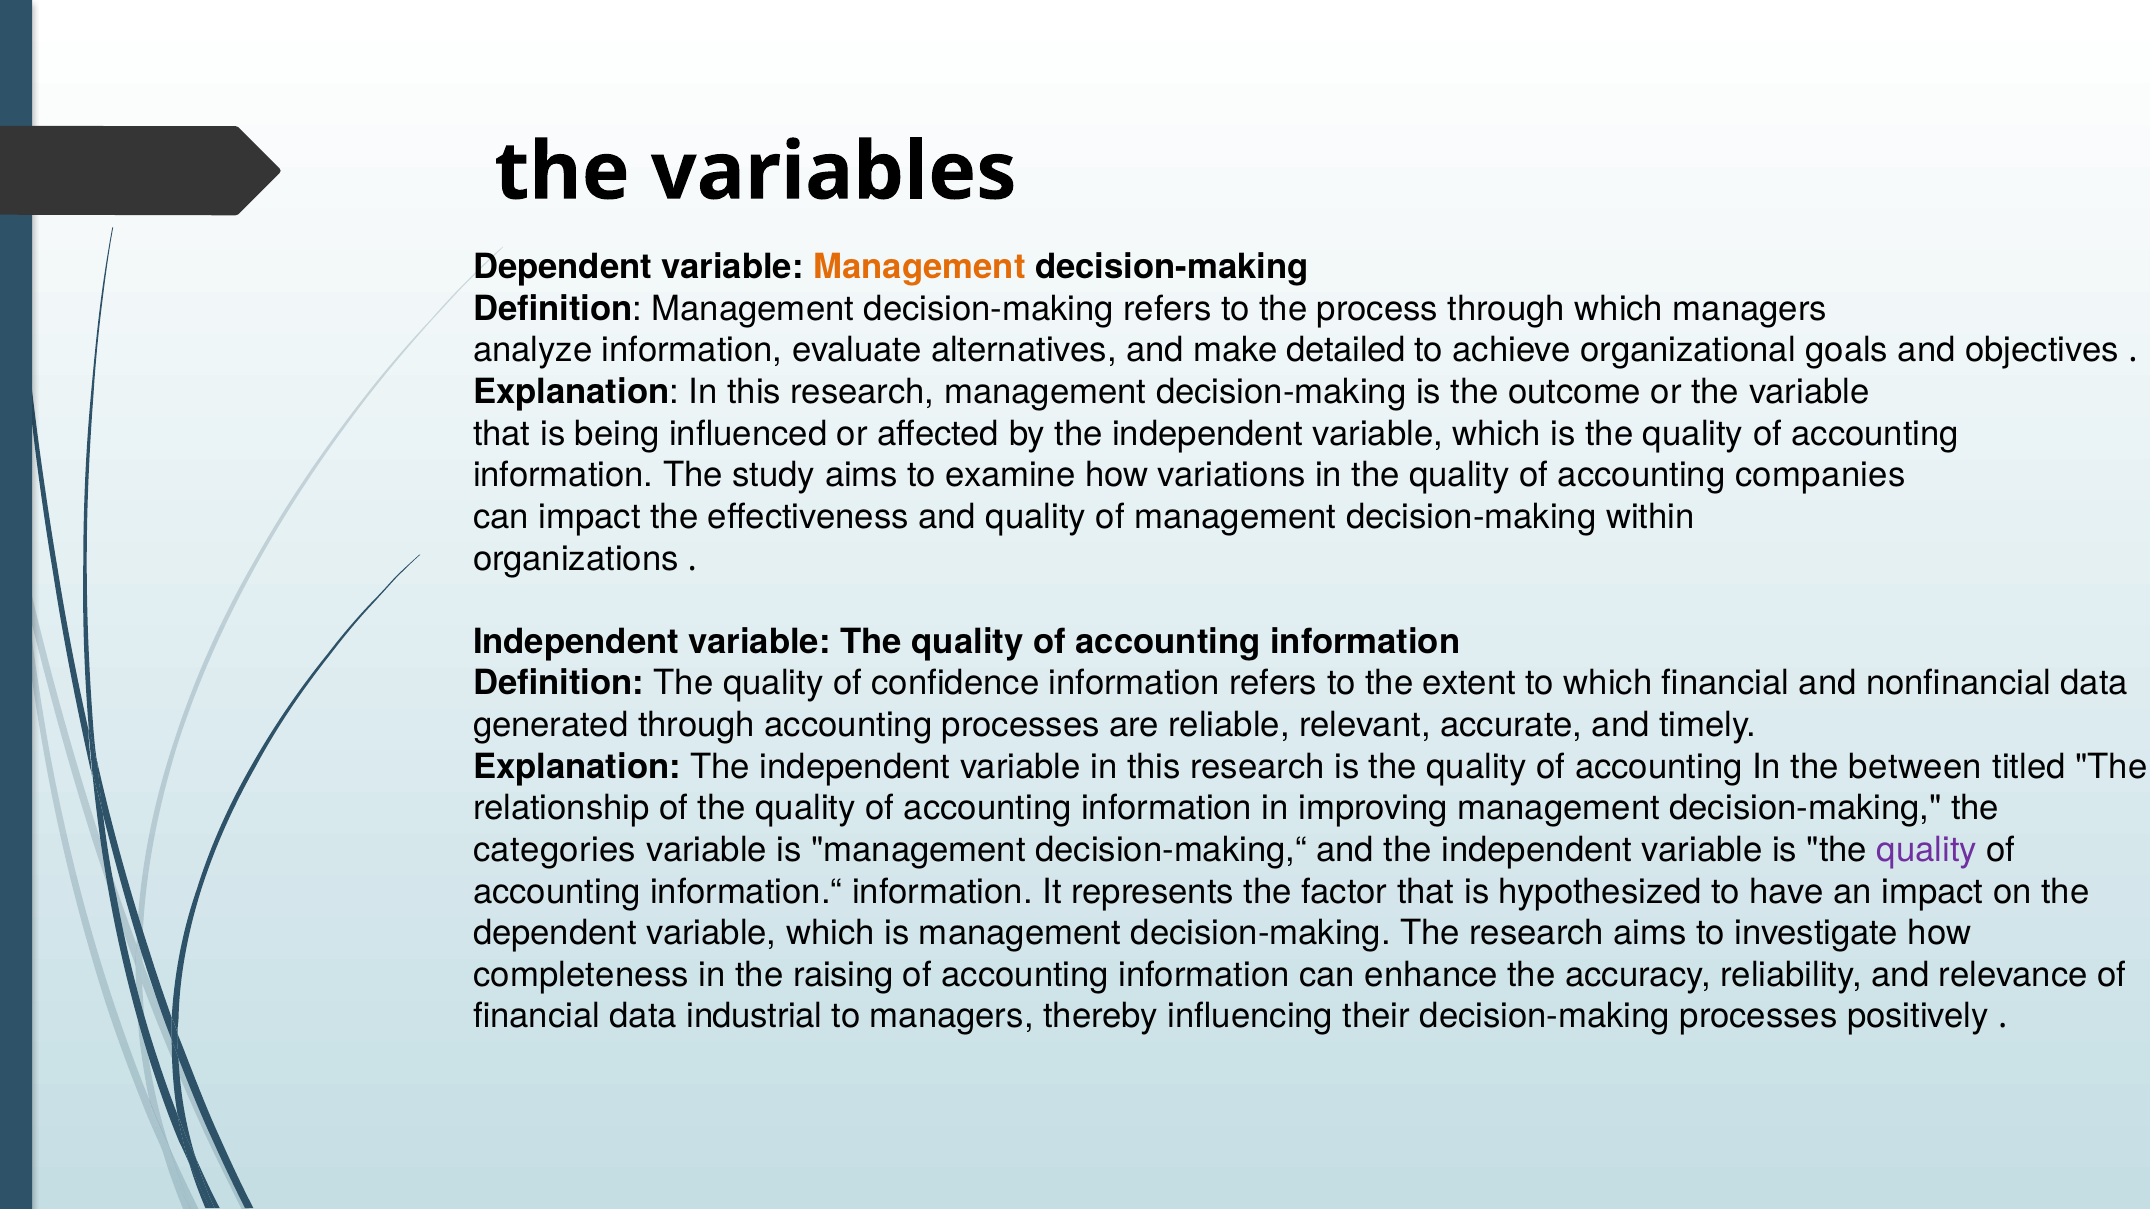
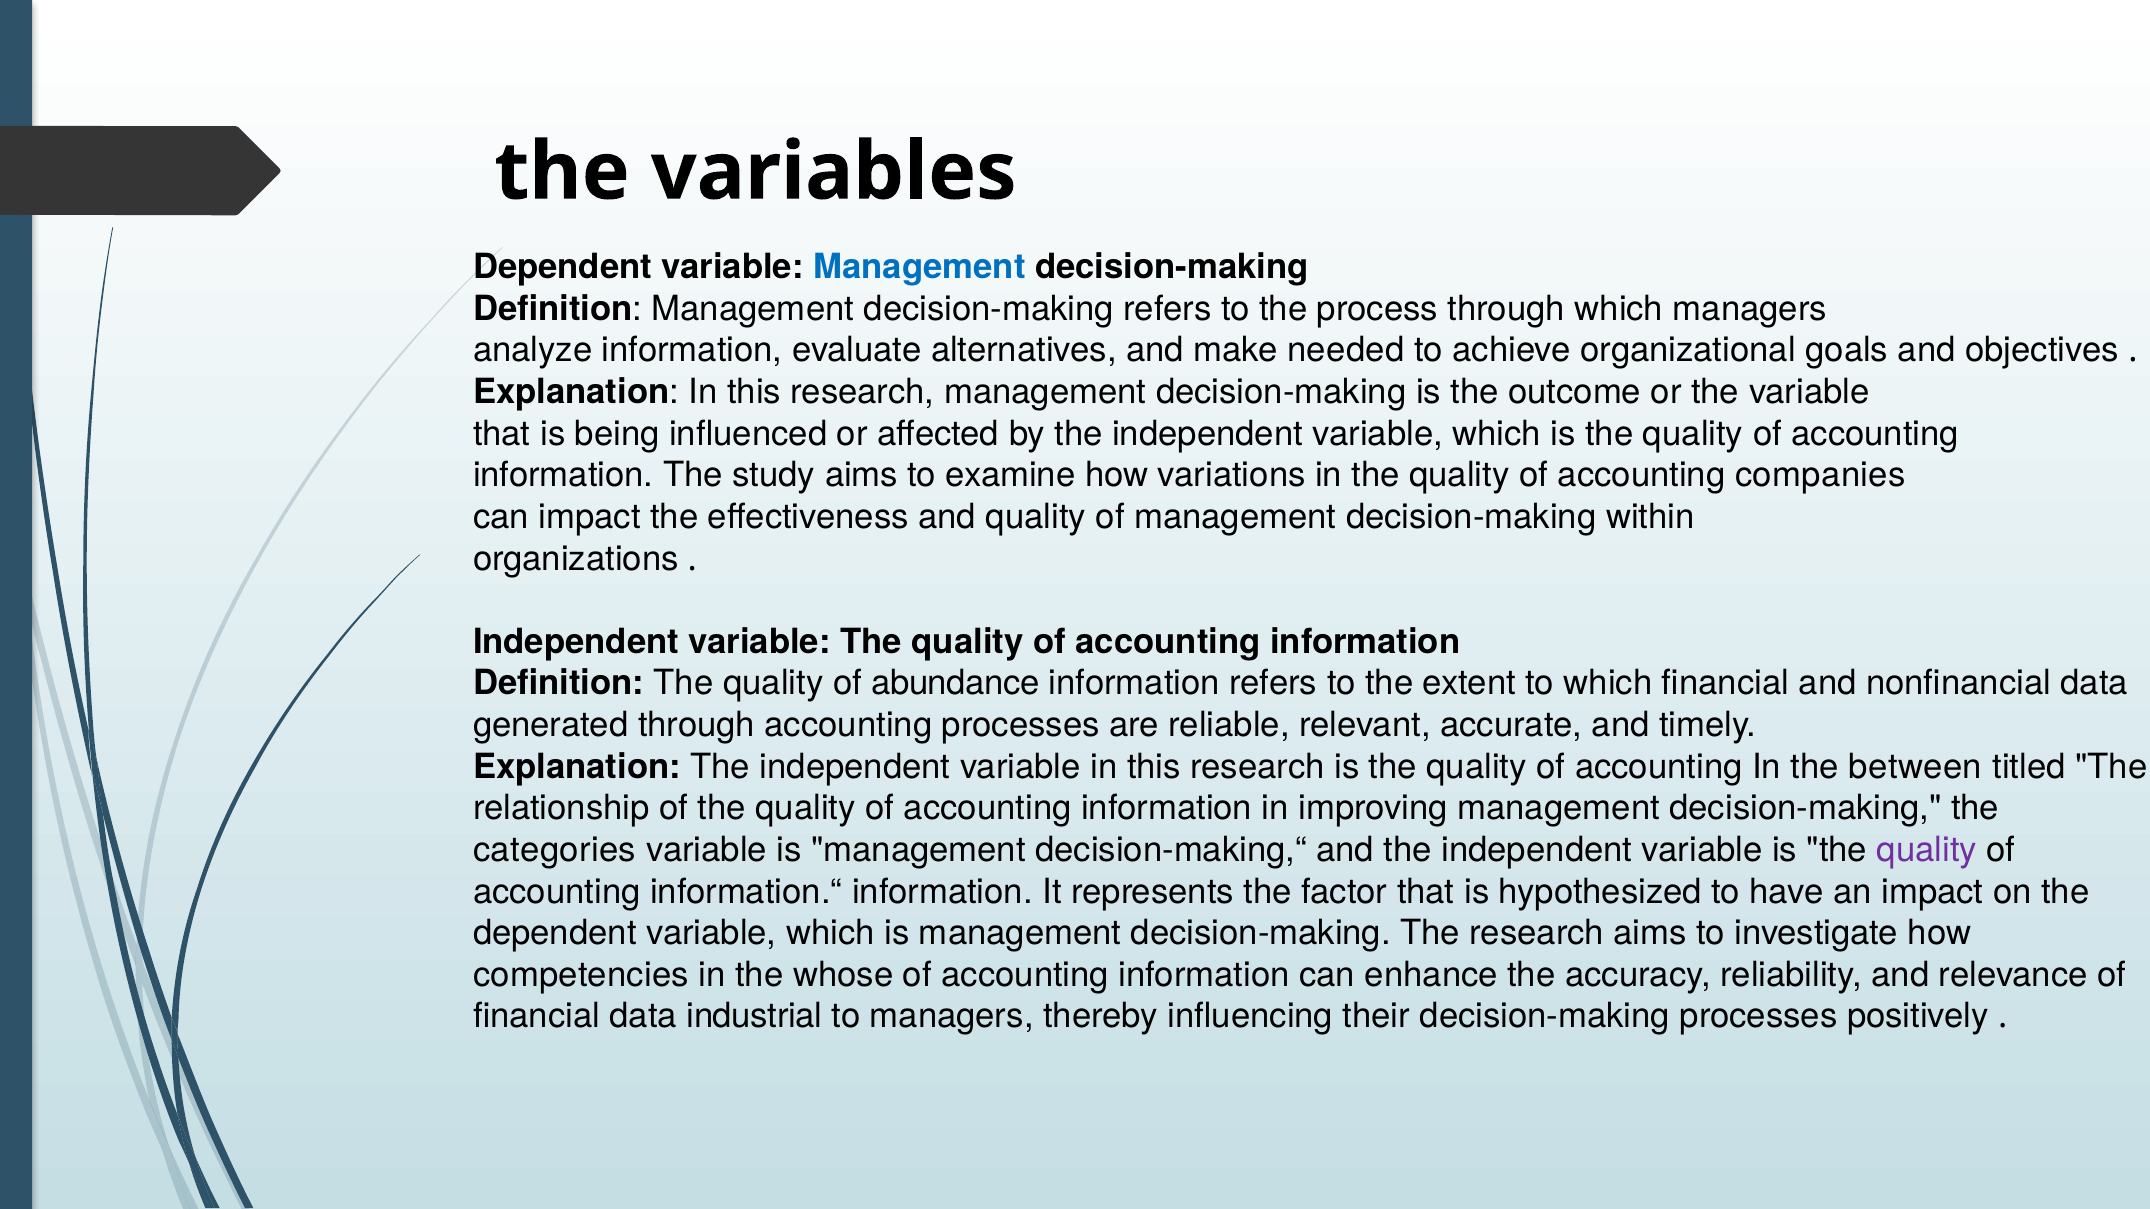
Management at (919, 267) colour: orange -> blue
detailed: detailed -> needed
confidence: confidence -> abundance
completeness: completeness -> competencies
raising: raising -> whose
